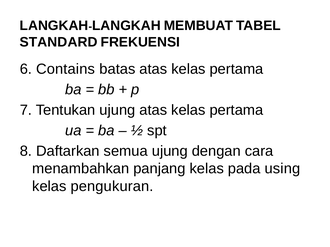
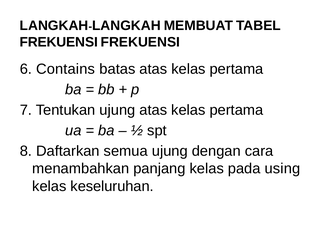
STANDARD at (59, 42): STANDARD -> FREKUENSI
pengukuran: pengukuran -> keseluruhan
